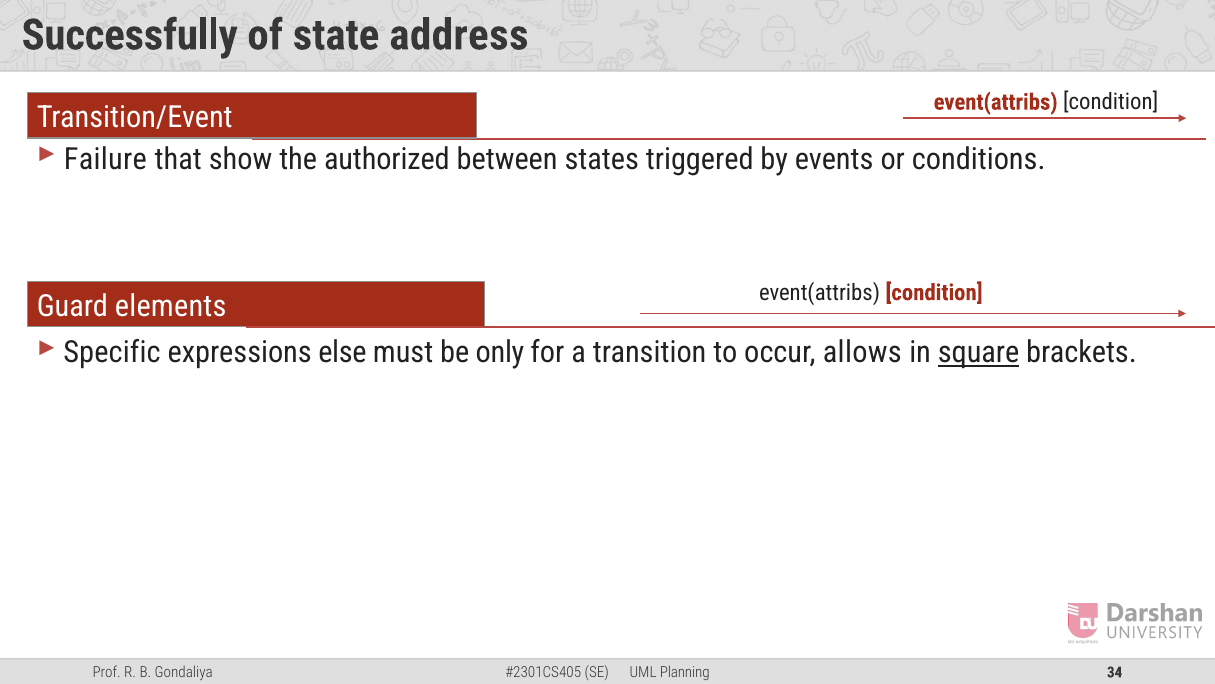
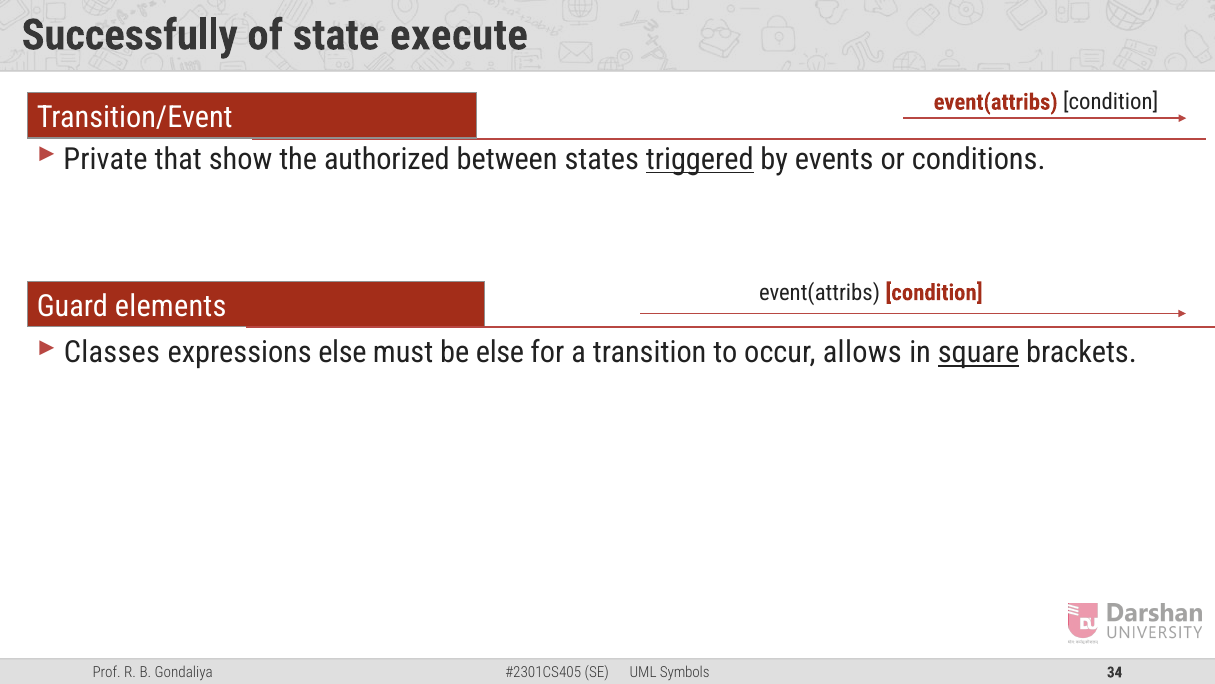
address: address -> execute
Failure: Failure -> Private
triggered underline: none -> present
Specific: Specific -> Classes
be only: only -> else
Planning: Planning -> Symbols
